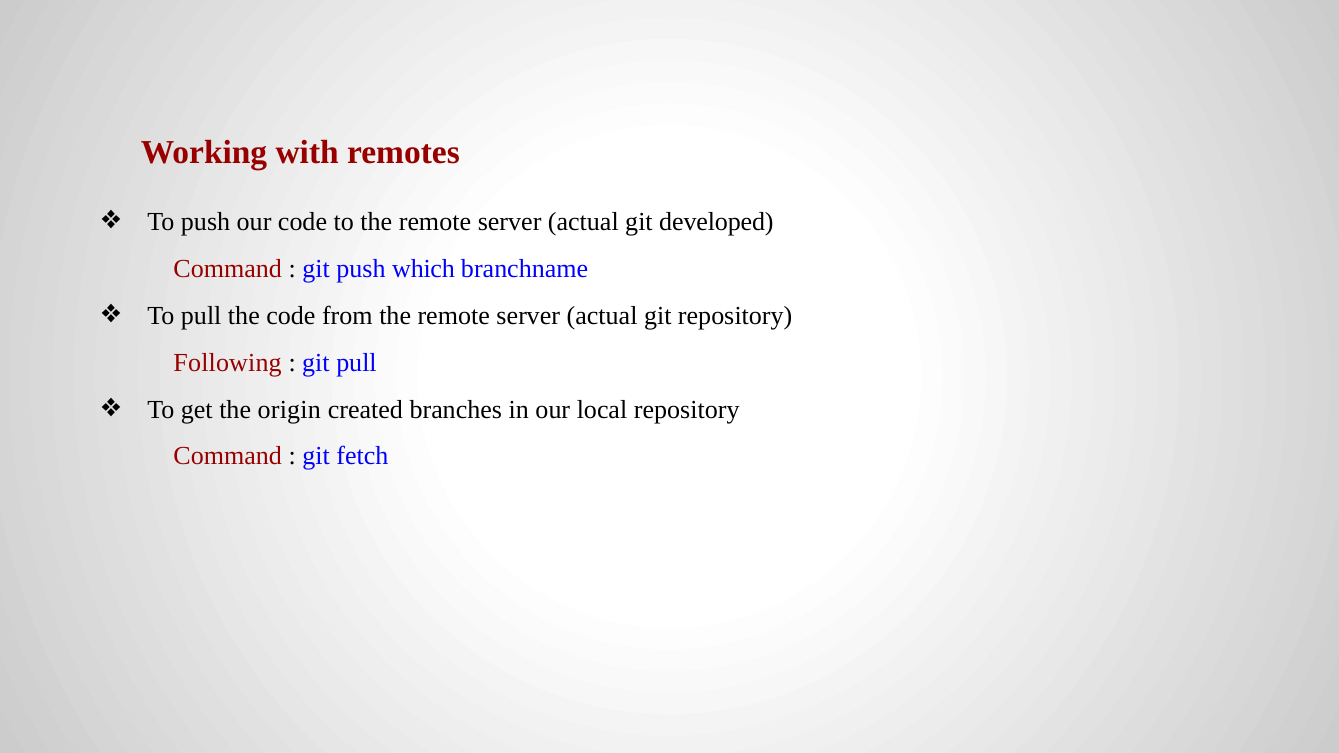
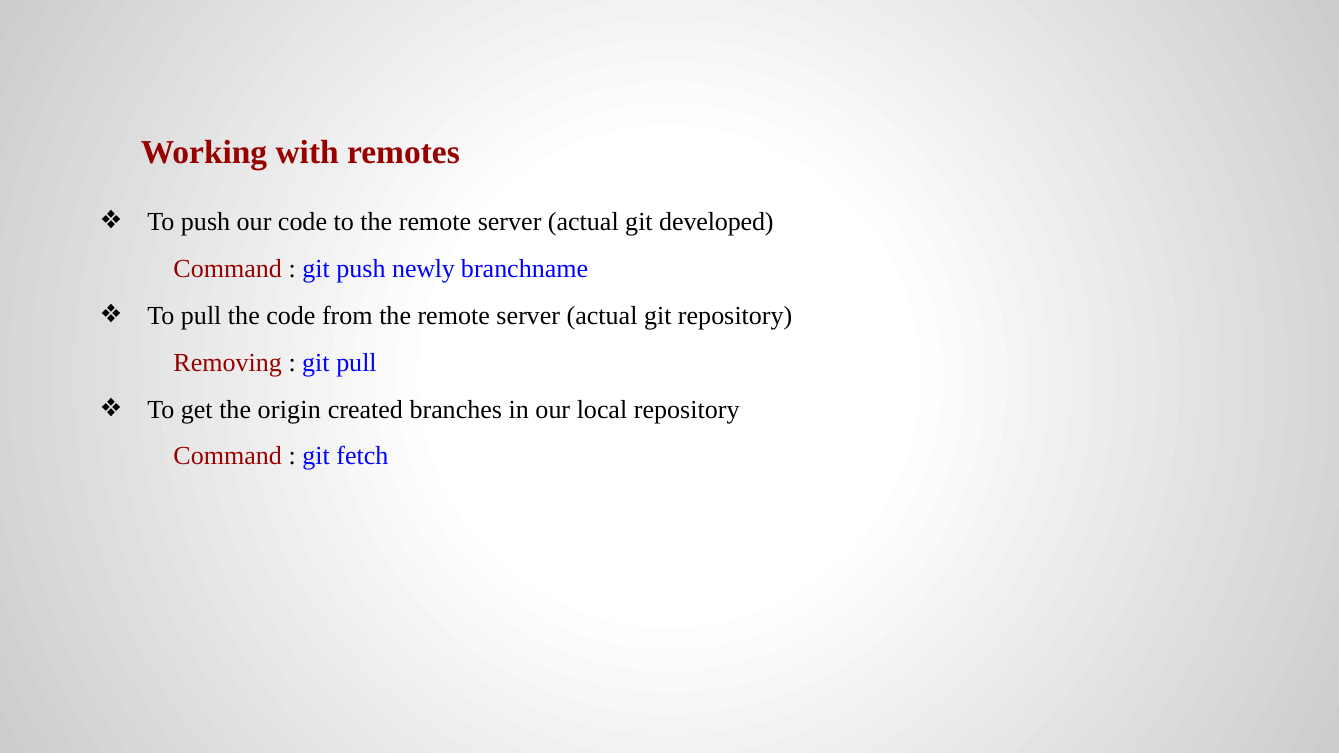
which: which -> newly
Following: Following -> Removing
